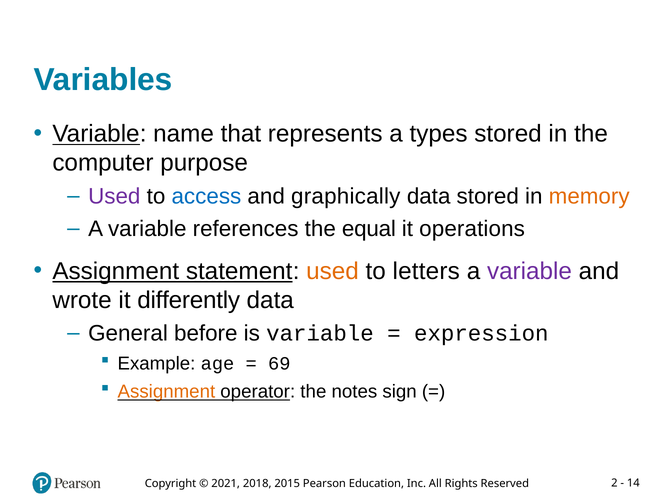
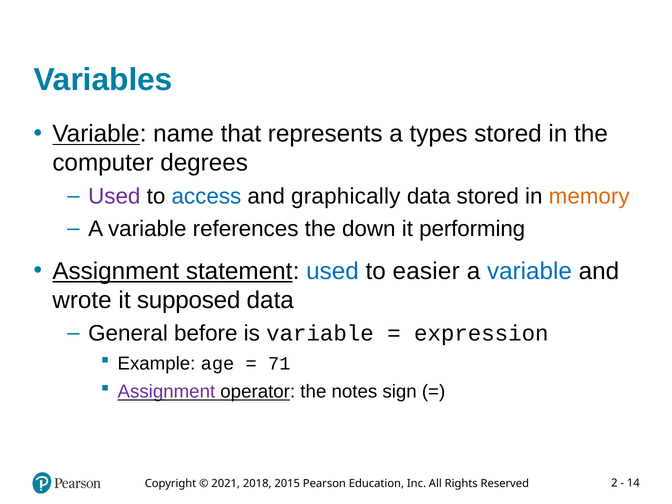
purpose: purpose -> degrees
equal: equal -> down
operations: operations -> performing
used at (333, 271) colour: orange -> blue
letters: letters -> easier
variable at (529, 271) colour: purple -> blue
differently: differently -> supposed
69: 69 -> 71
Assignment at (166, 392) colour: orange -> purple
